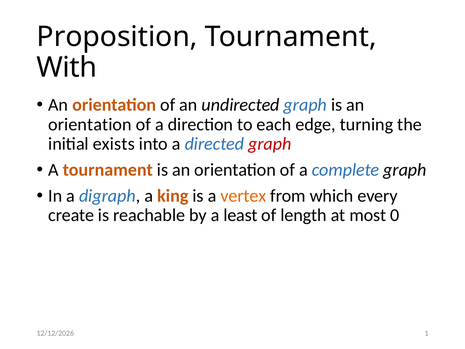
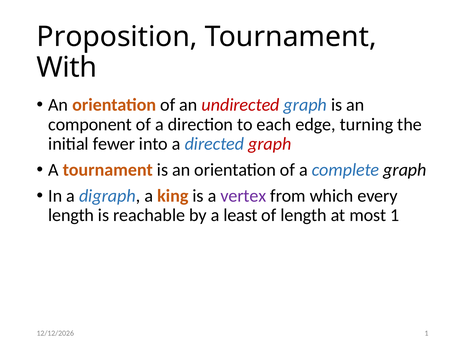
undirected colour: black -> red
orientation at (90, 124): orientation -> component
exists: exists -> fewer
vertex colour: orange -> purple
create at (71, 215): create -> length
most 0: 0 -> 1
